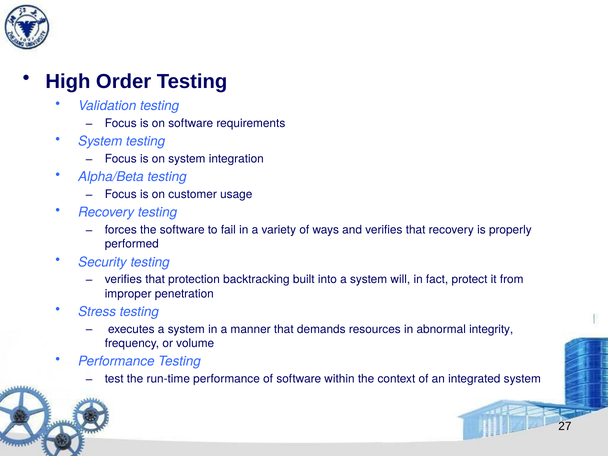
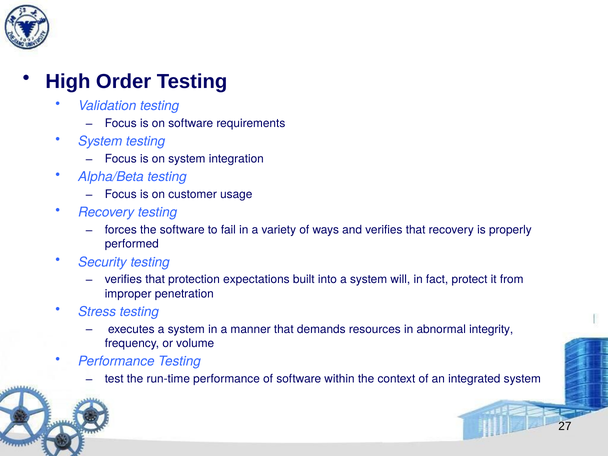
backtracking: backtracking -> expectations
